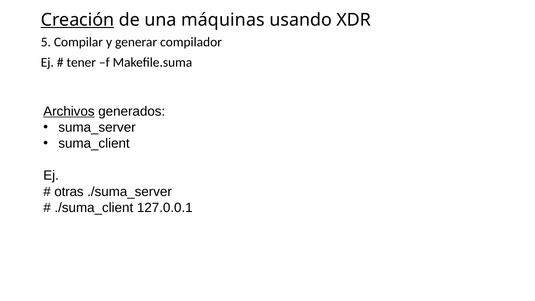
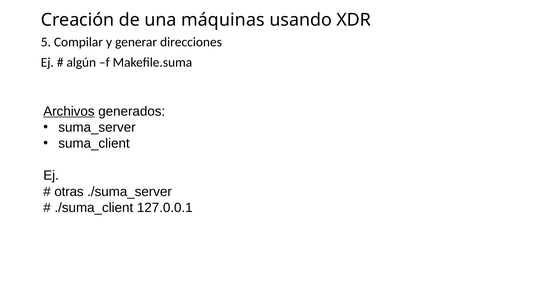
Creación underline: present -> none
compilador: compilador -> direcciones
tener: tener -> algún
